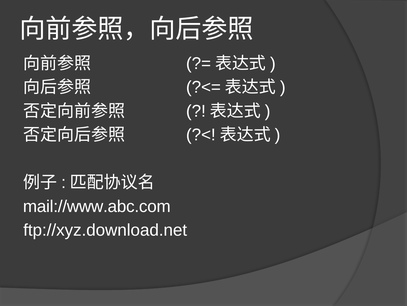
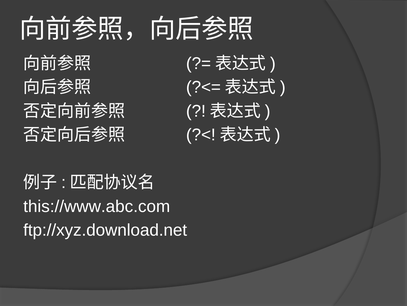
mail://www.abc.com: mail://www.abc.com -> this://www.abc.com
